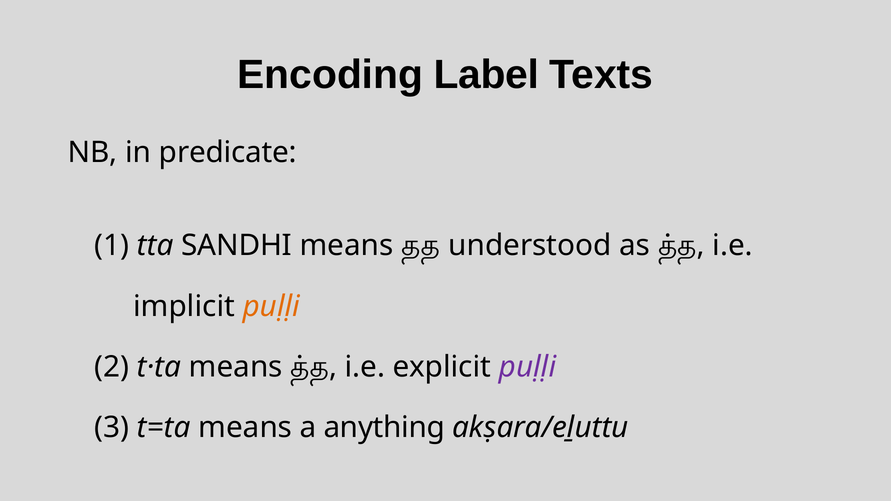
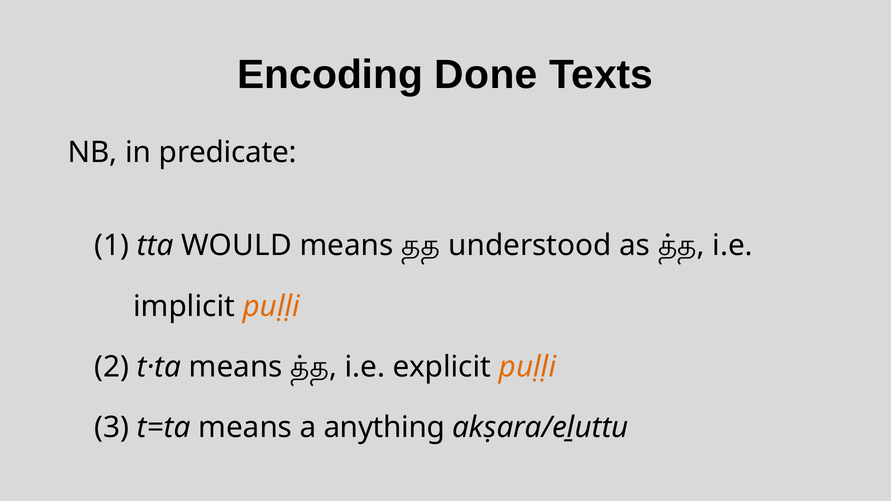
Label: Label -> Done
SANDHI: SANDHI -> WOULD
puḷḷi at (528, 367) colour: purple -> orange
